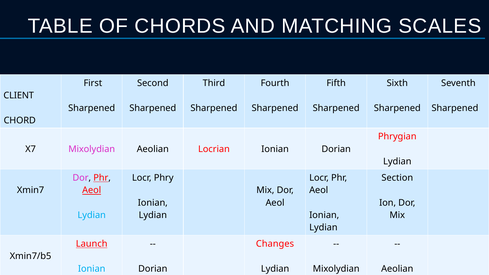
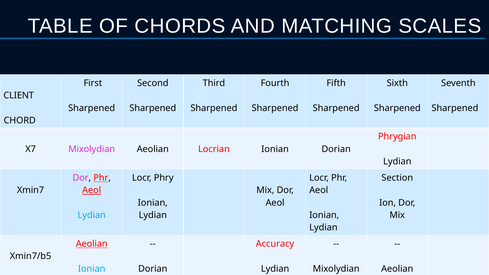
Launch at (92, 244): Launch -> Aeolian
Changes: Changes -> Accuracy
